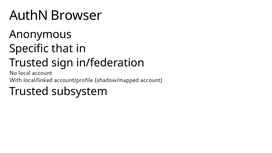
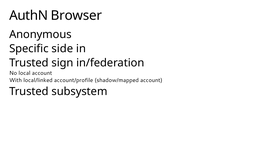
that: that -> side
